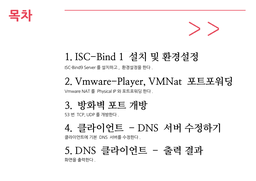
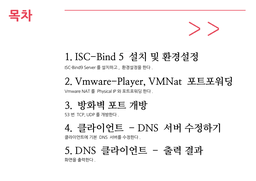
ISC-Bind 1: 1 -> 5
